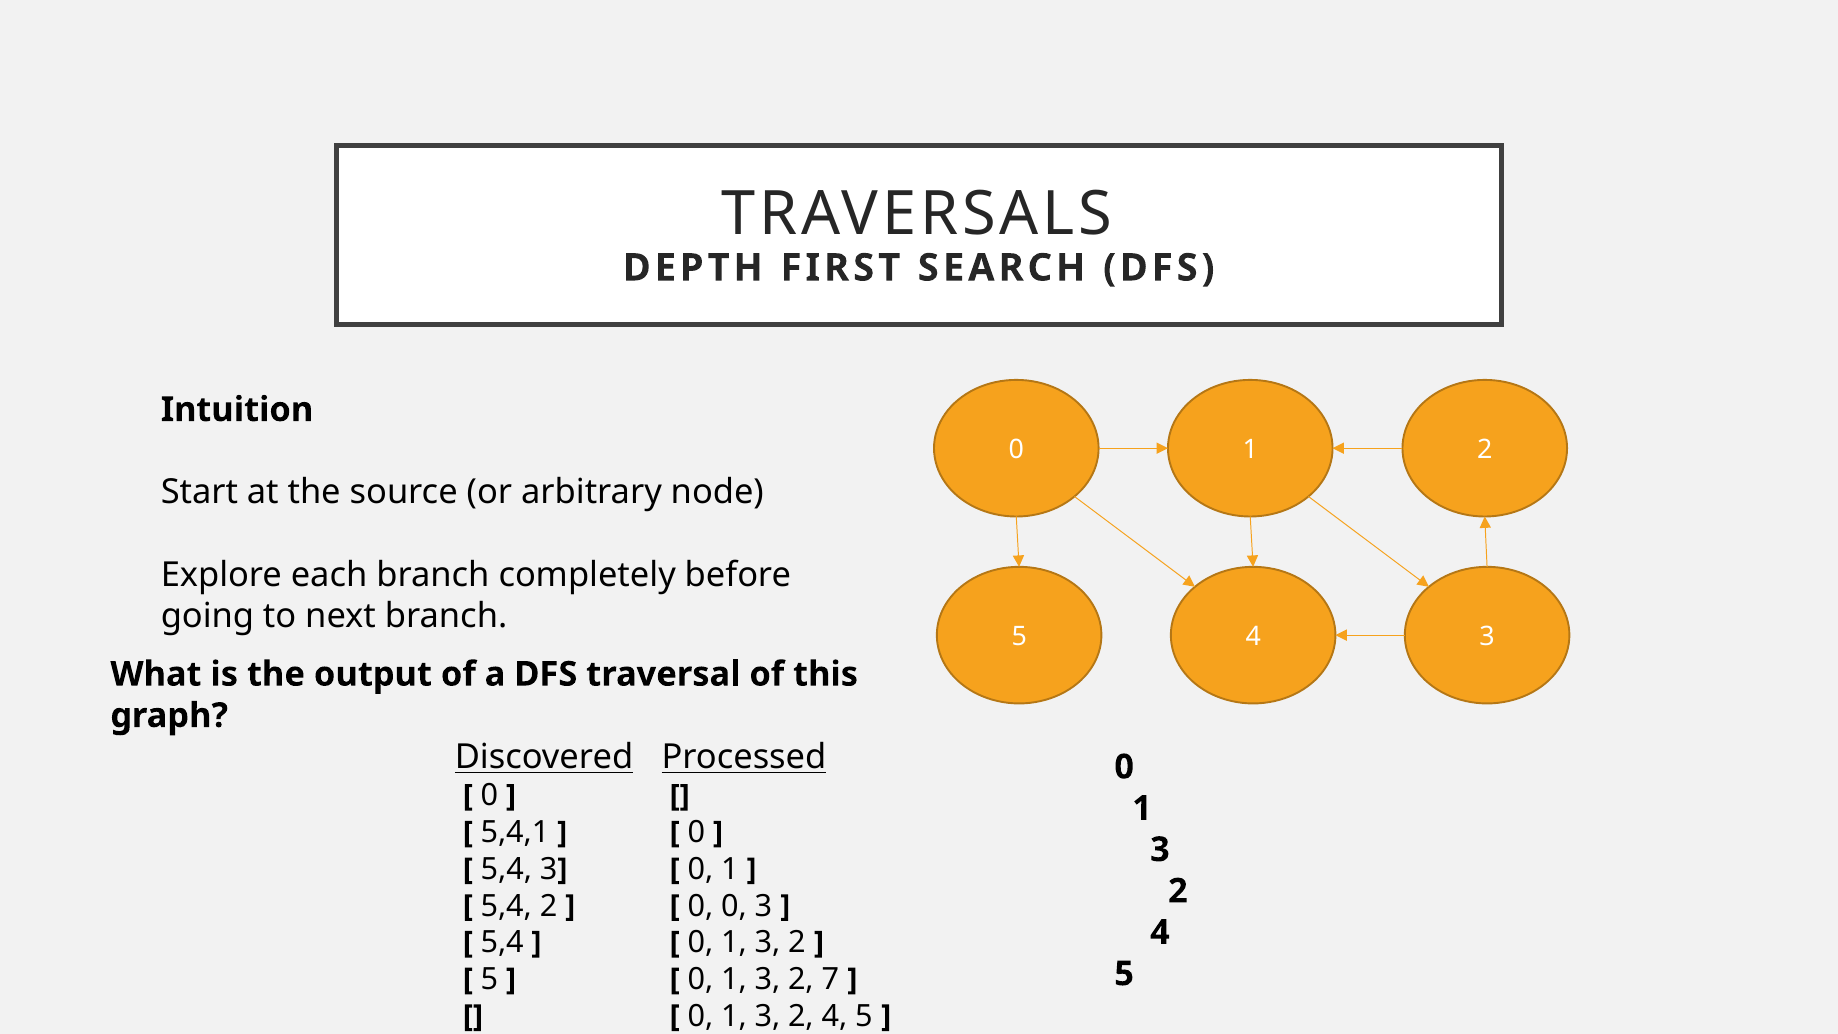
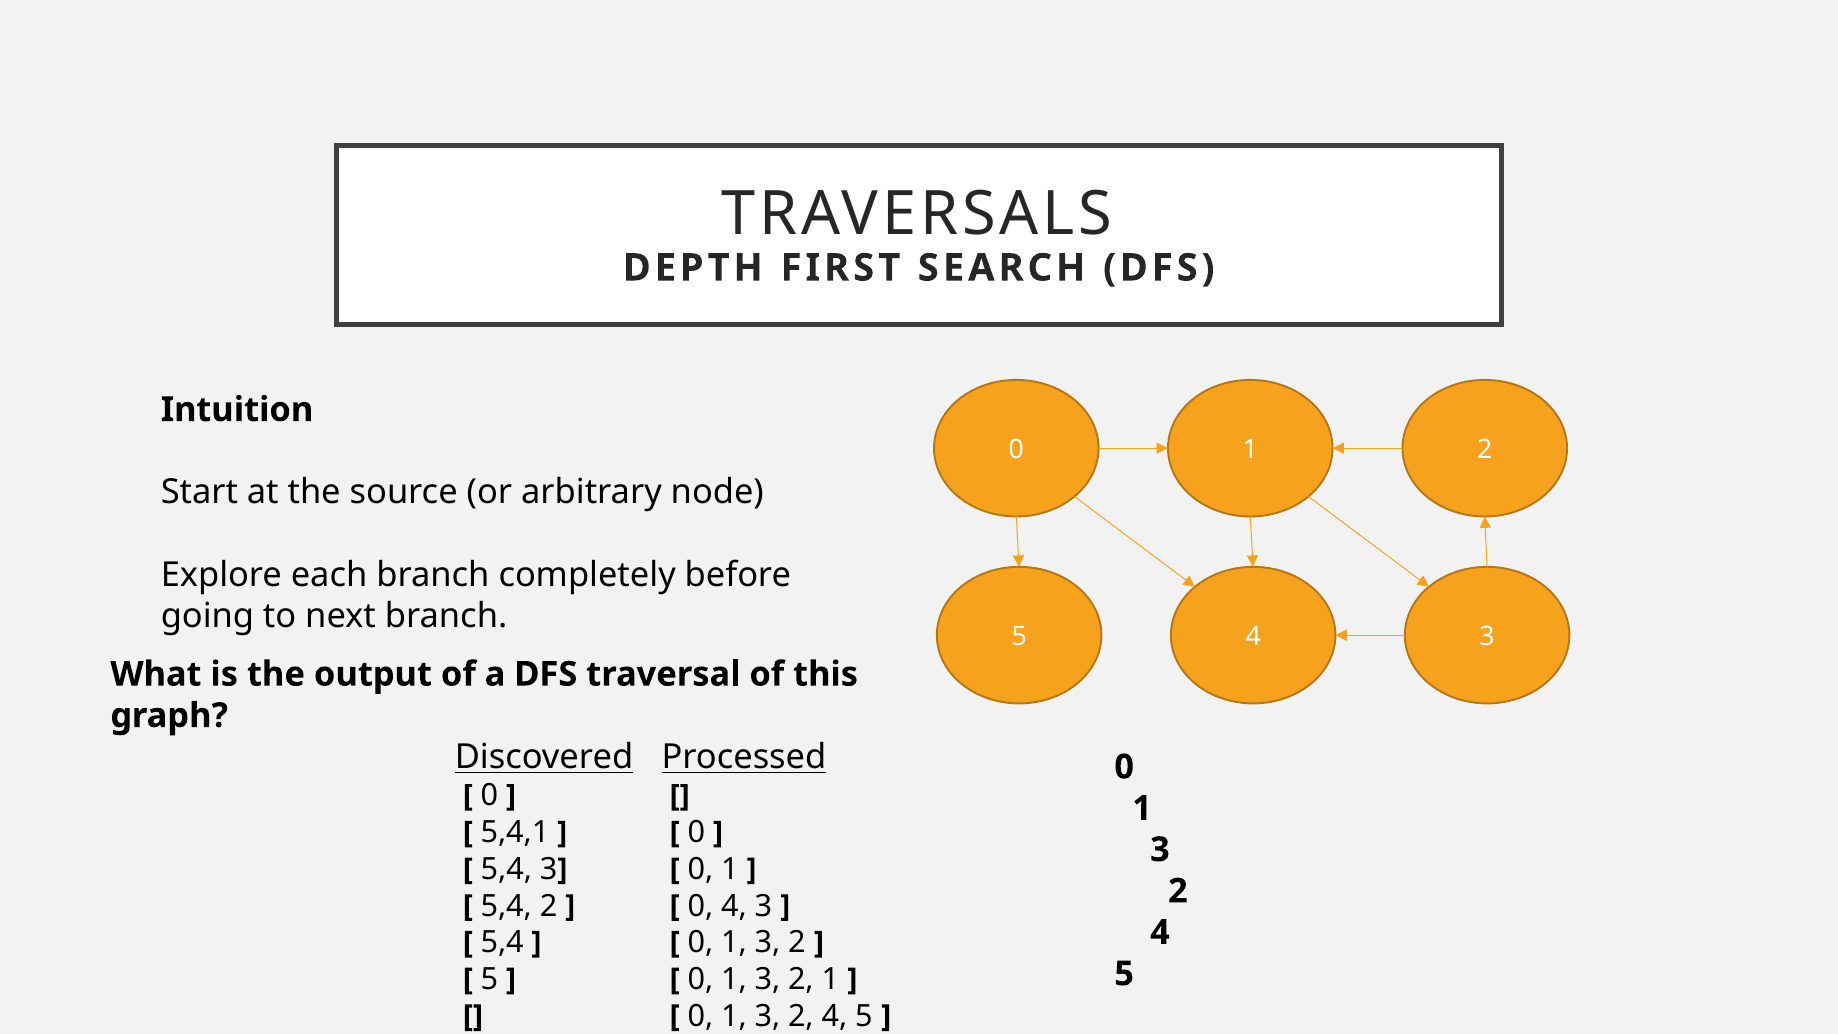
0 at (734, 906): 0 -> 4
2 7: 7 -> 1
